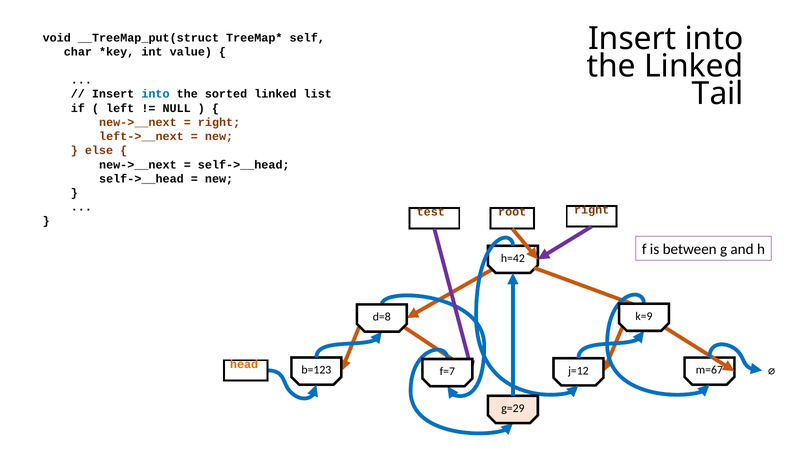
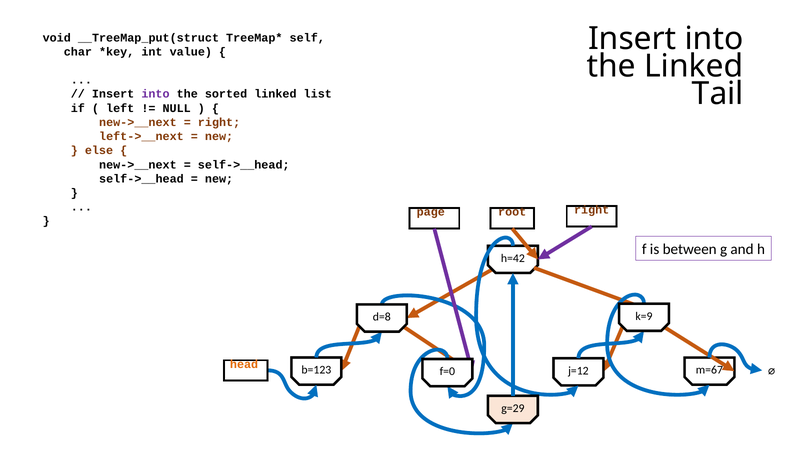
into at (155, 94) colour: blue -> purple
test: test -> page
f=7: f=7 -> f=0
